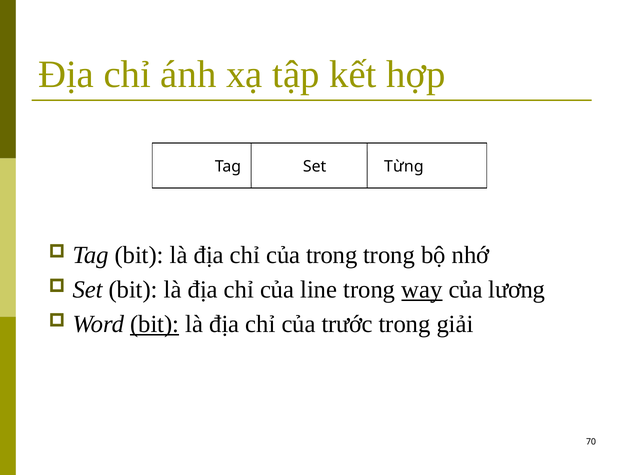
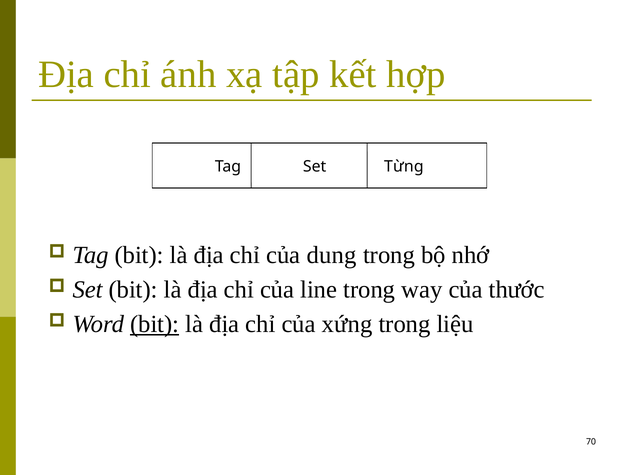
của trong: trong -> dung
way underline: present -> none
lương: lương -> thước
trước: trước -> xứng
giải: giải -> liệu
